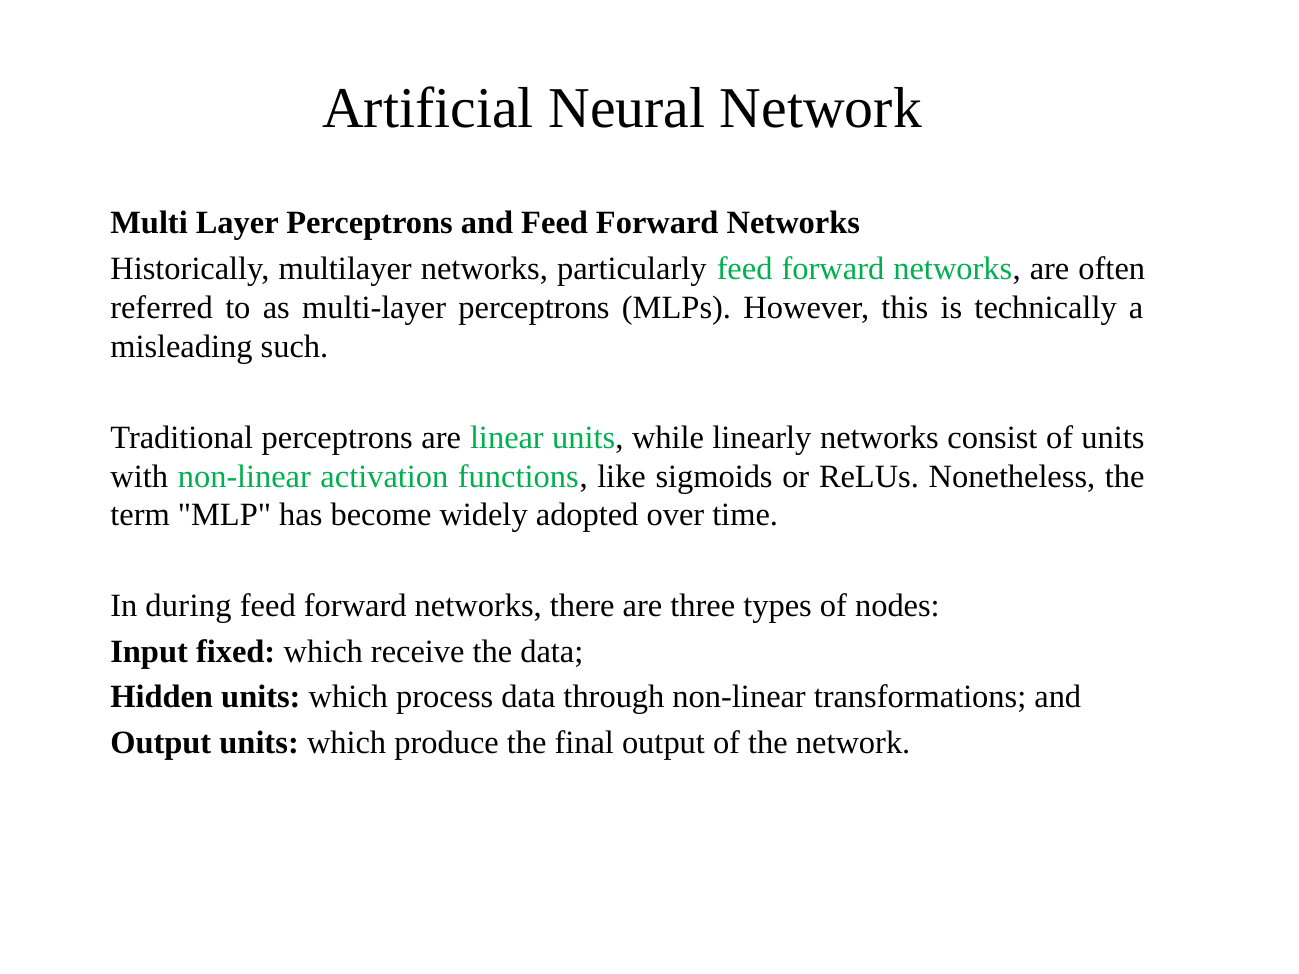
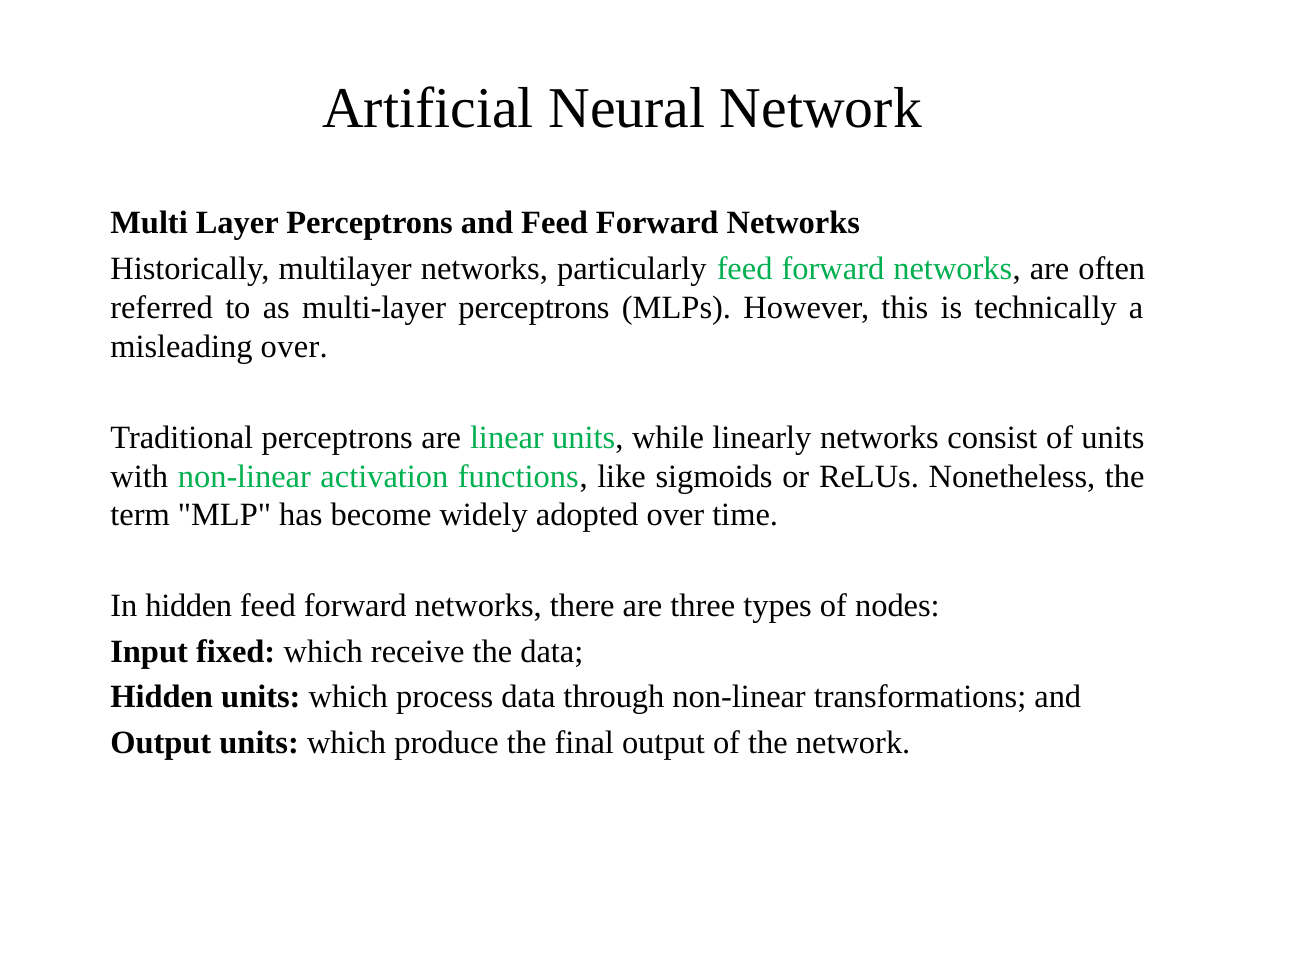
misleading such: such -> over
In during: during -> hidden
